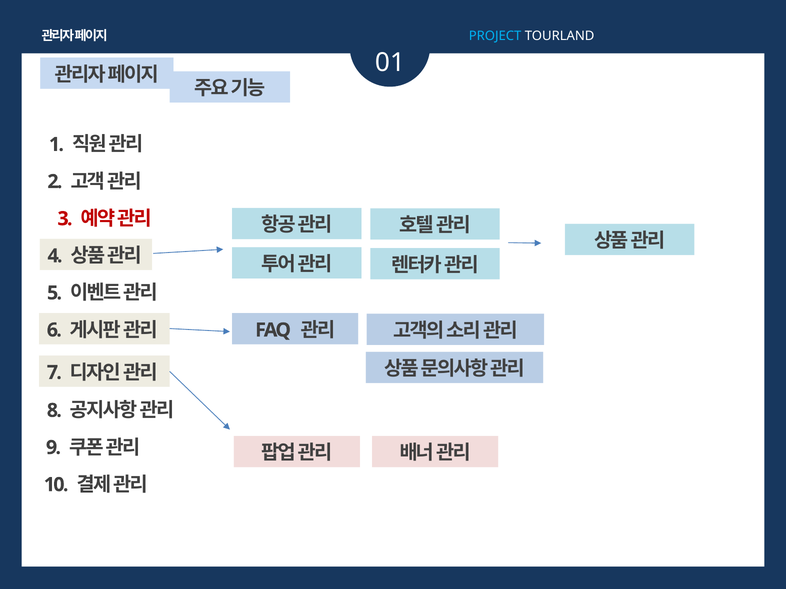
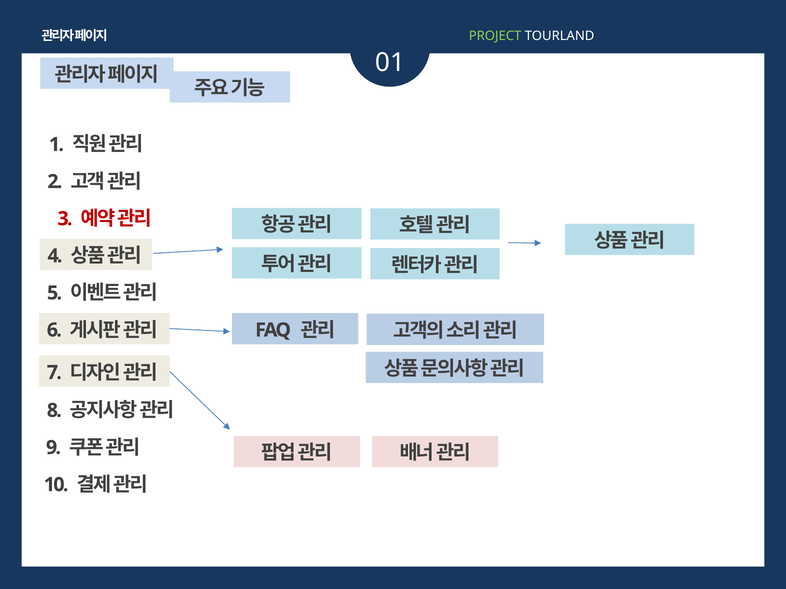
PROJECT colour: light blue -> light green
